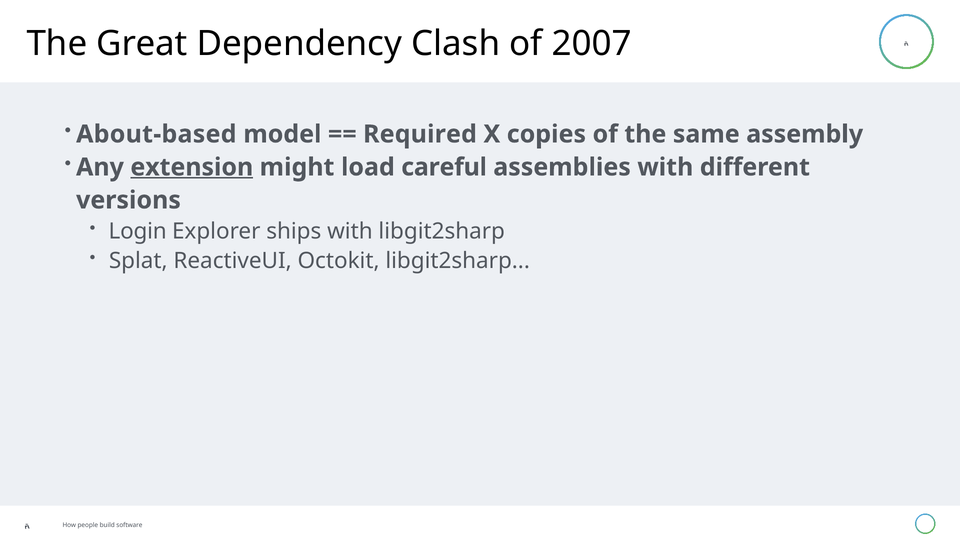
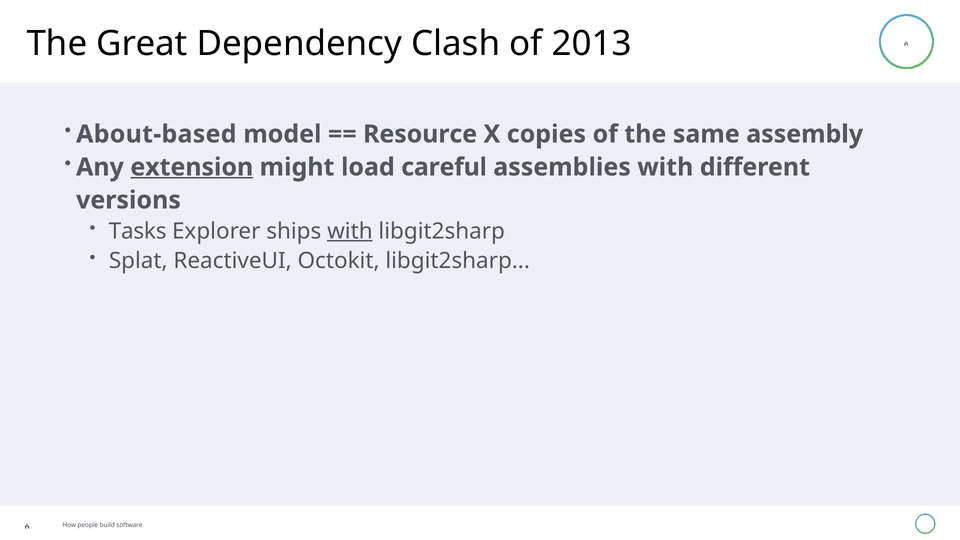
2007: 2007 -> 2013
Required: Required -> Resource
Login: Login -> Tasks
with at (350, 231) underline: none -> present
